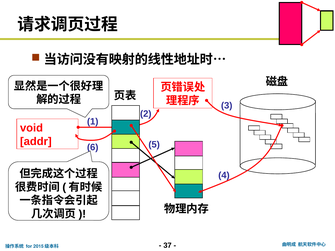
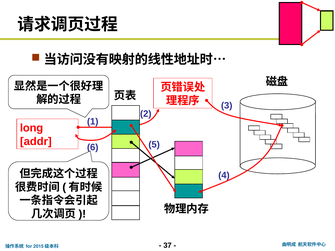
void: void -> long
